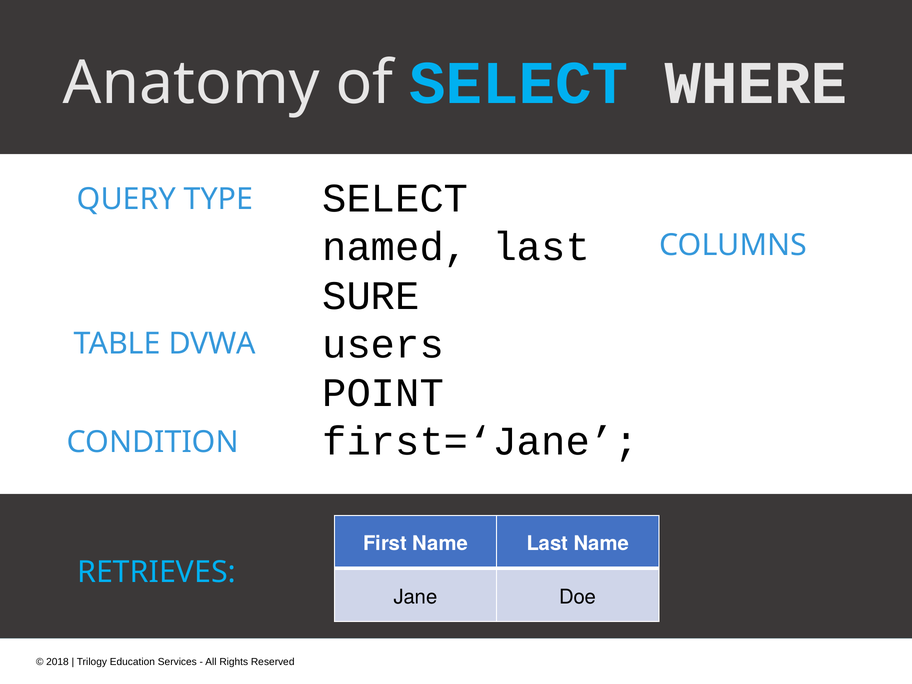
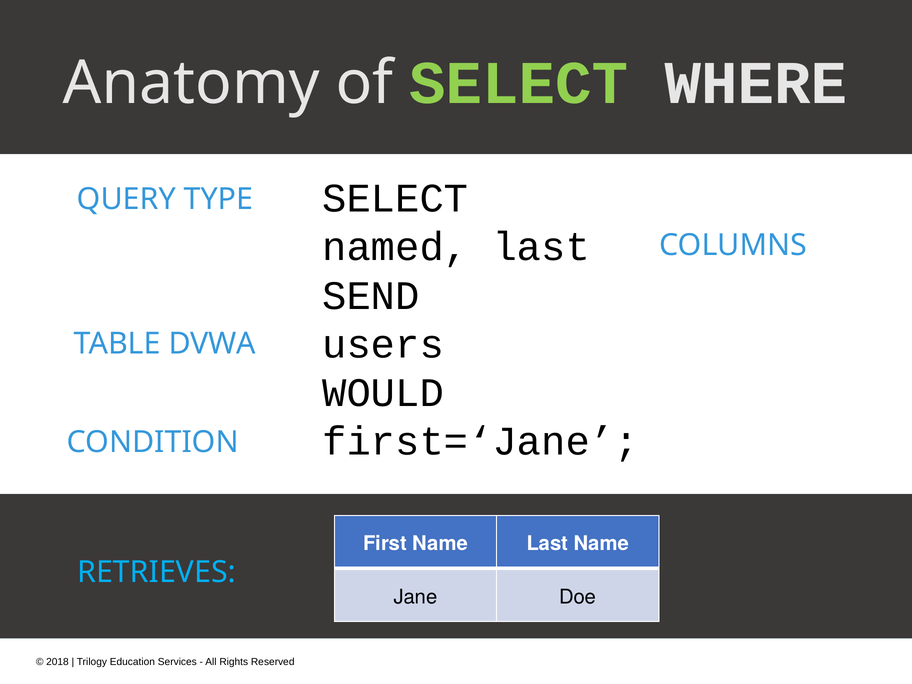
SELECT at (519, 83) colour: light blue -> light green
SURE: SURE -> SEND
POINT: POINT -> WOULD
